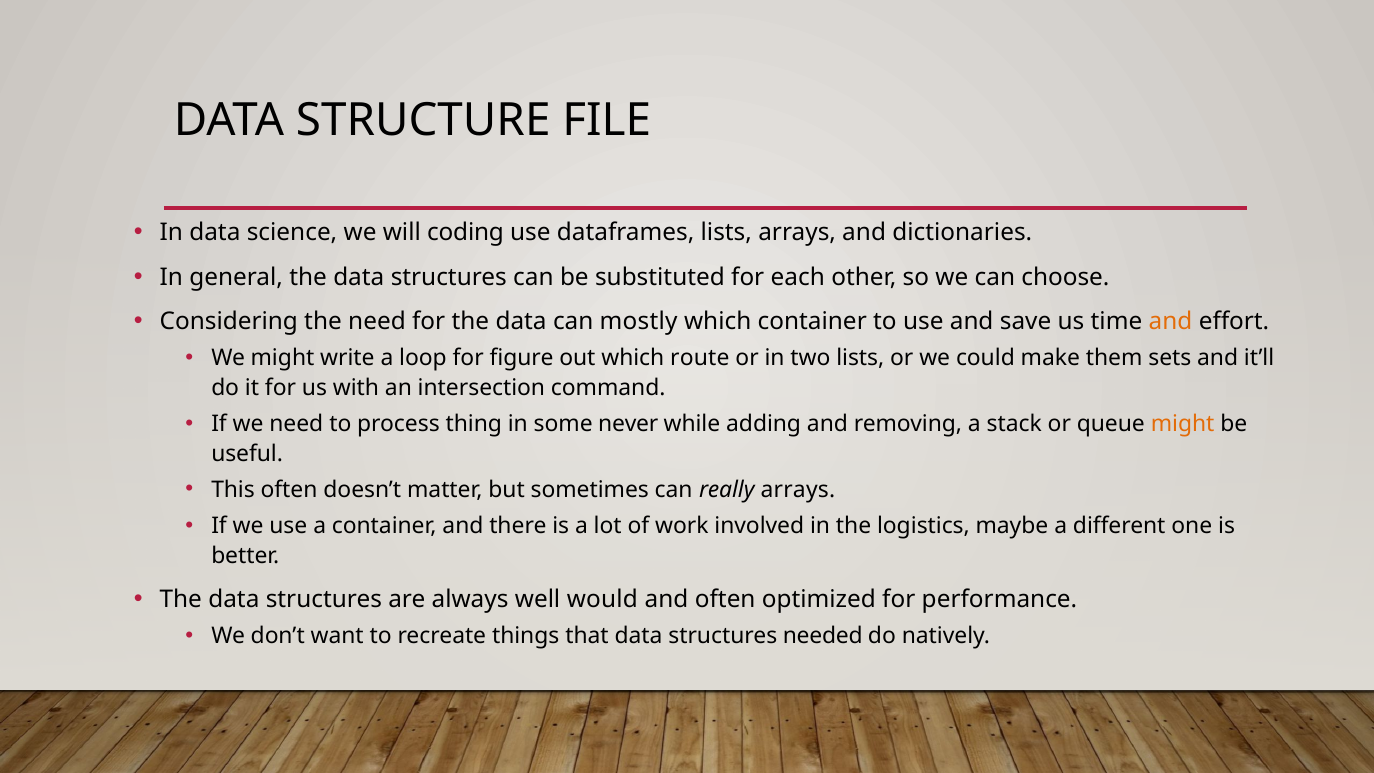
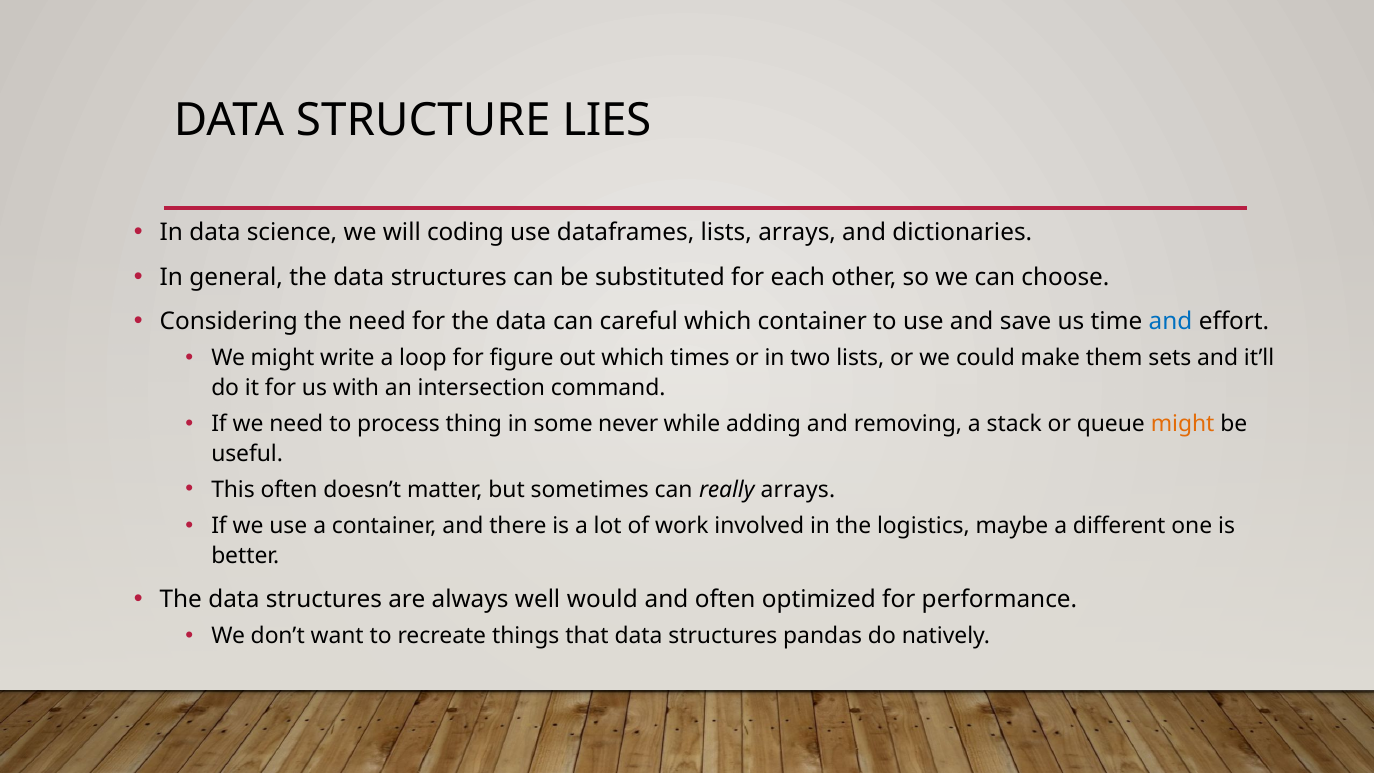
FILE: FILE -> LIES
mostly: mostly -> careful
and at (1171, 321) colour: orange -> blue
route: route -> times
needed: needed -> pandas
